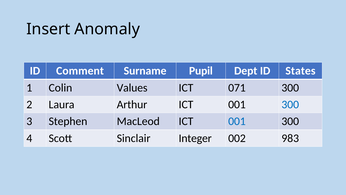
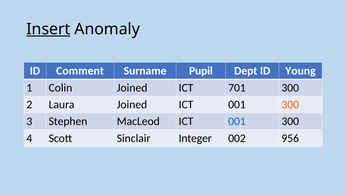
Insert underline: none -> present
States: States -> Young
Colin Values: Values -> Joined
071: 071 -> 701
Laura Arthur: Arthur -> Joined
300 at (290, 104) colour: blue -> orange
983: 983 -> 956
